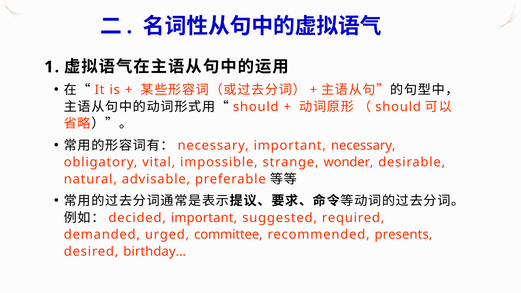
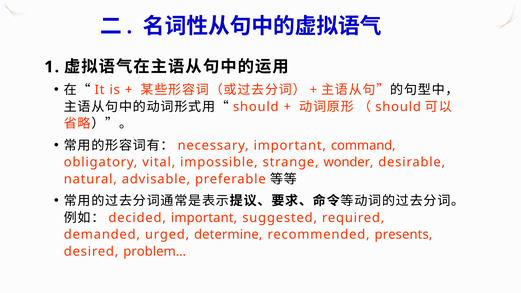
important necessary: necessary -> command
committee: committee -> determine
birthday…: birthday… -> problem…
